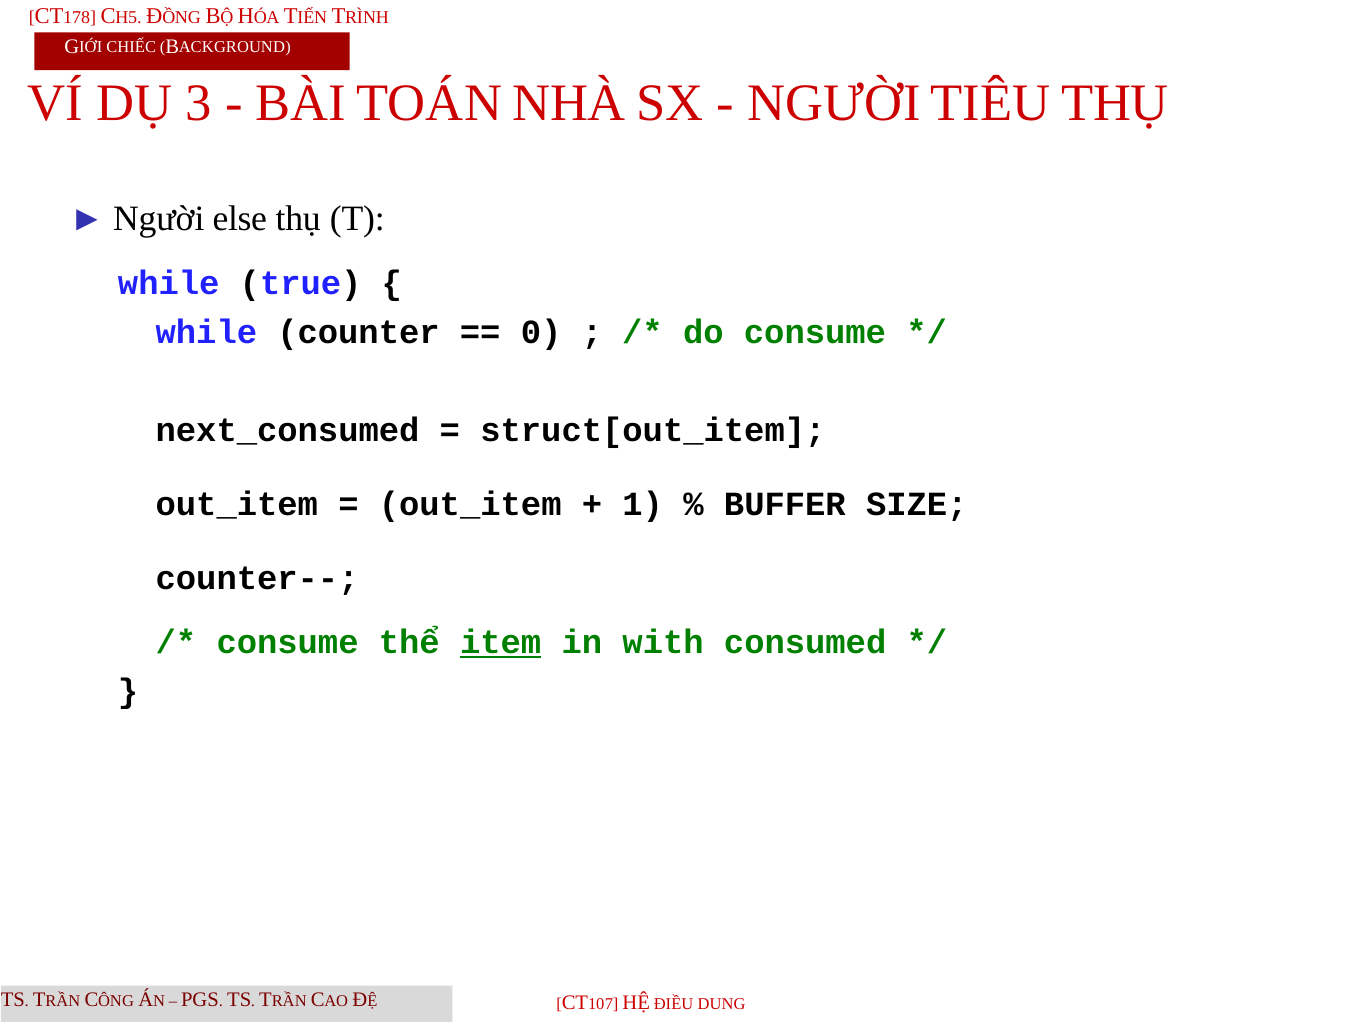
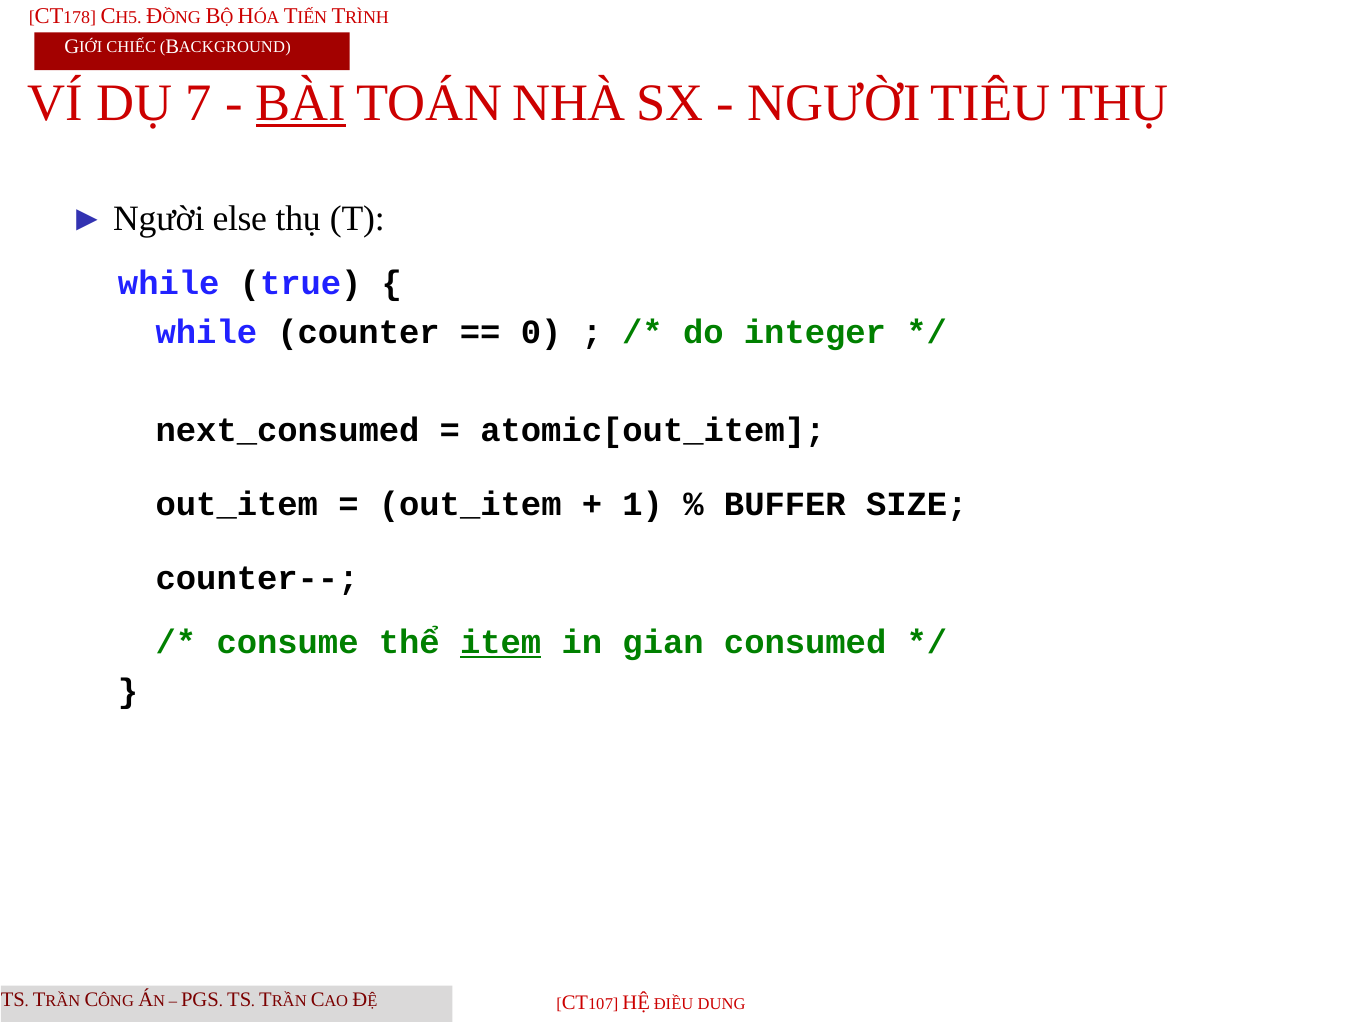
3: 3 -> 7
BÀI underline: none -> present
do consume: consume -> integer
struct[out_item: struct[out_item -> atomic[out_item
with: with -> gian
